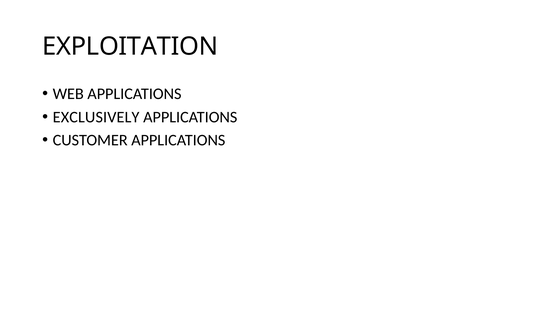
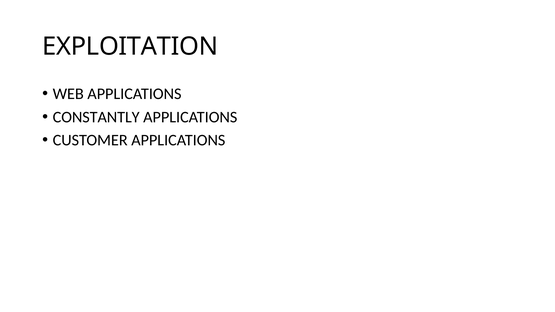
EXCLUSIVELY: EXCLUSIVELY -> CONSTANTLY
